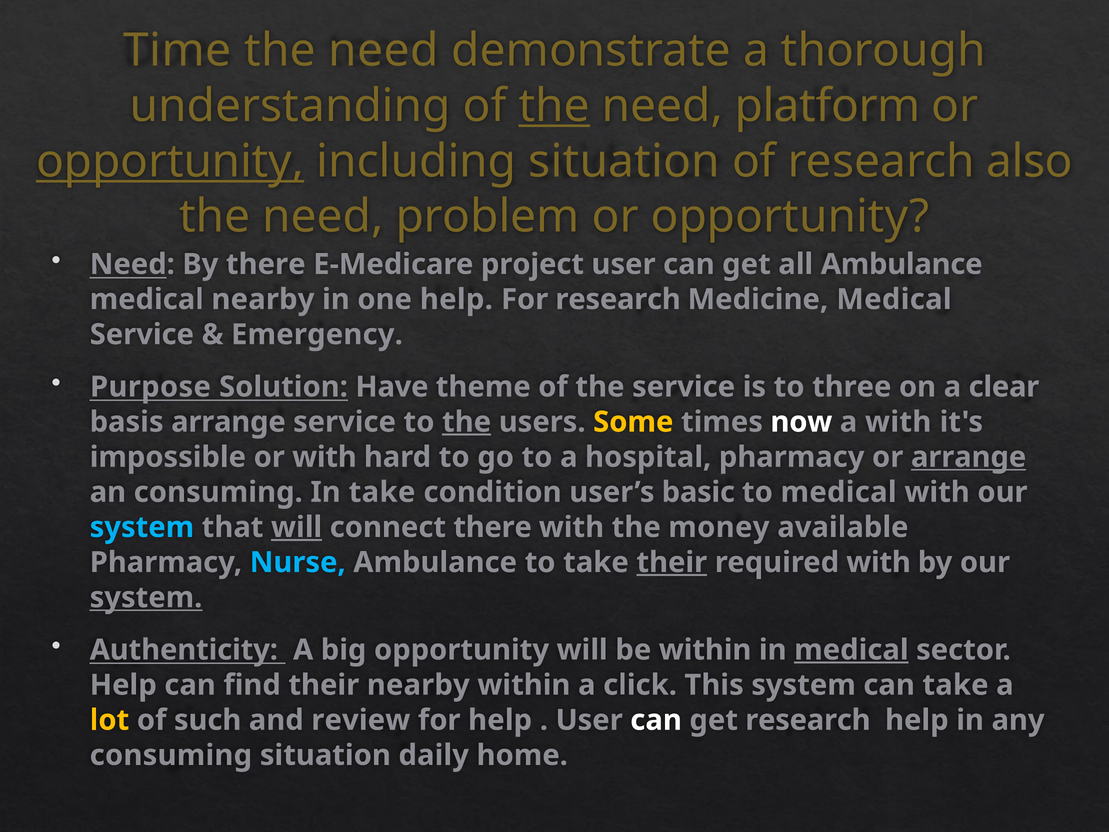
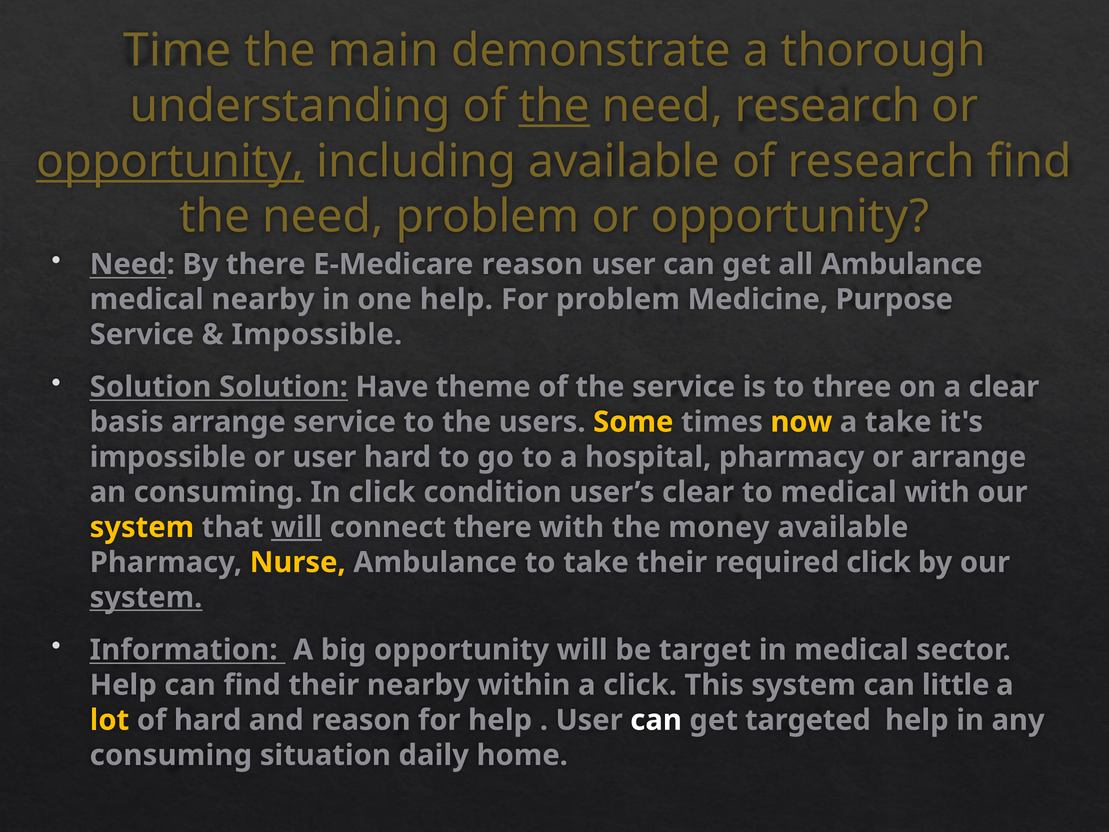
need at (383, 50): need -> main
need platform: platform -> research
including situation: situation -> available
research also: also -> find
E-Medicare project: project -> reason
For research: research -> problem
Medicine Medical: Medical -> Purpose
Emergency at (317, 334): Emergency -> Impossible
Purpose at (150, 387): Purpose -> Solution
the at (467, 422) underline: present -> none
now colour: white -> yellow
a with: with -> take
or with: with -> user
arrange at (969, 457) underline: present -> none
In take: take -> click
user’s basic: basic -> clear
system at (142, 527) colour: light blue -> yellow
Nurse colour: light blue -> yellow
their at (672, 562) underline: present -> none
required with: with -> click
Authenticity: Authenticity -> Information
be within: within -> target
medical at (851, 650) underline: present -> none
can take: take -> little
of such: such -> hard
and review: review -> reason
get research: research -> targeted
